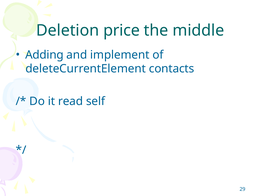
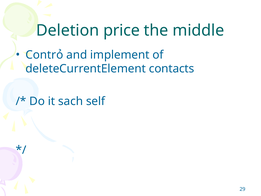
Adding: Adding -> Contrỏ
read: read -> sach
